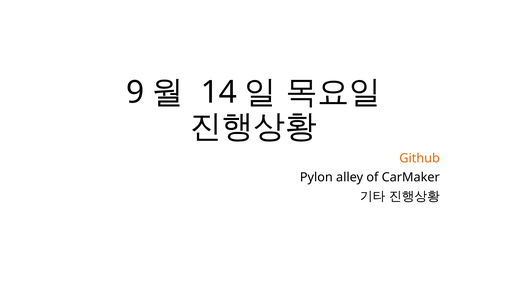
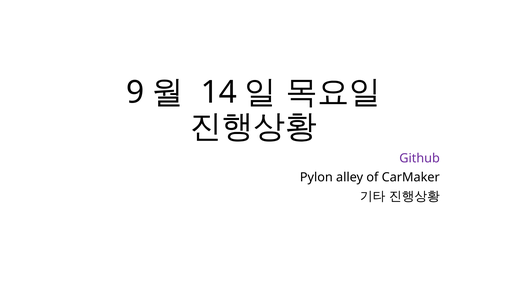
Github colour: orange -> purple
